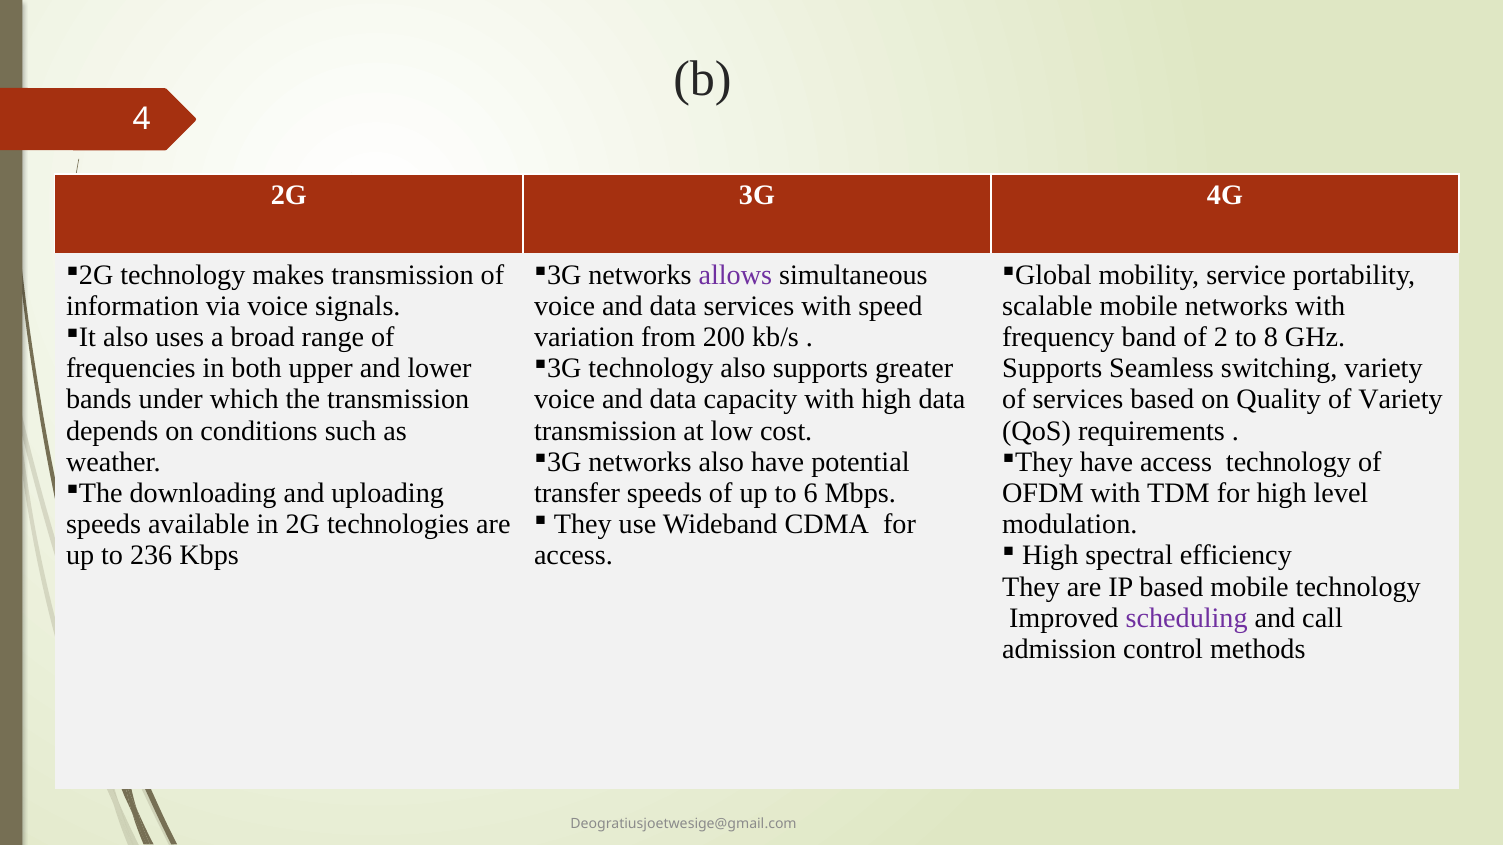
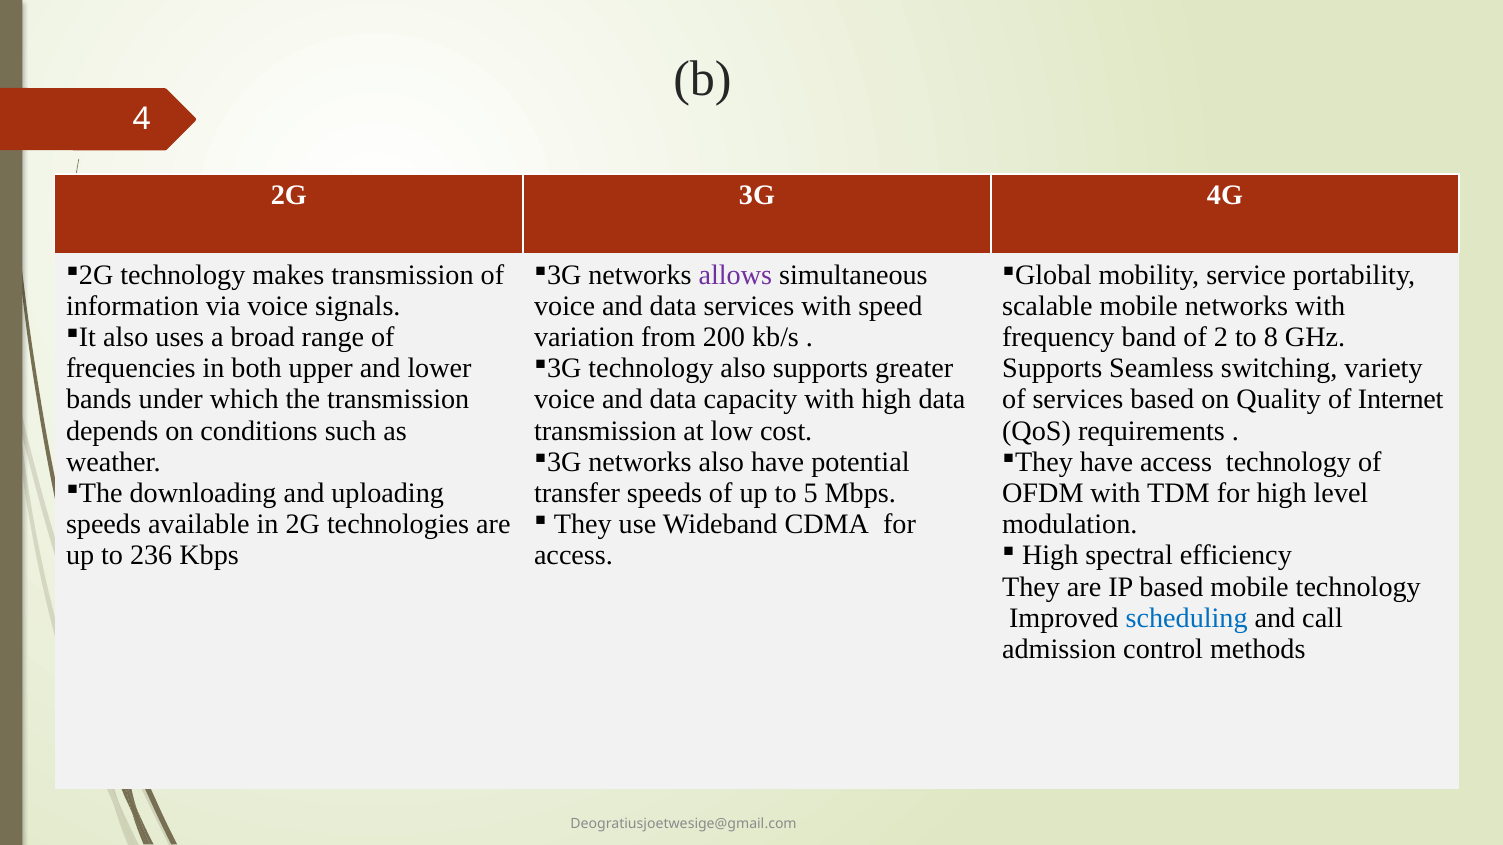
of Variety: Variety -> Internet
6: 6 -> 5
scheduling colour: purple -> blue
